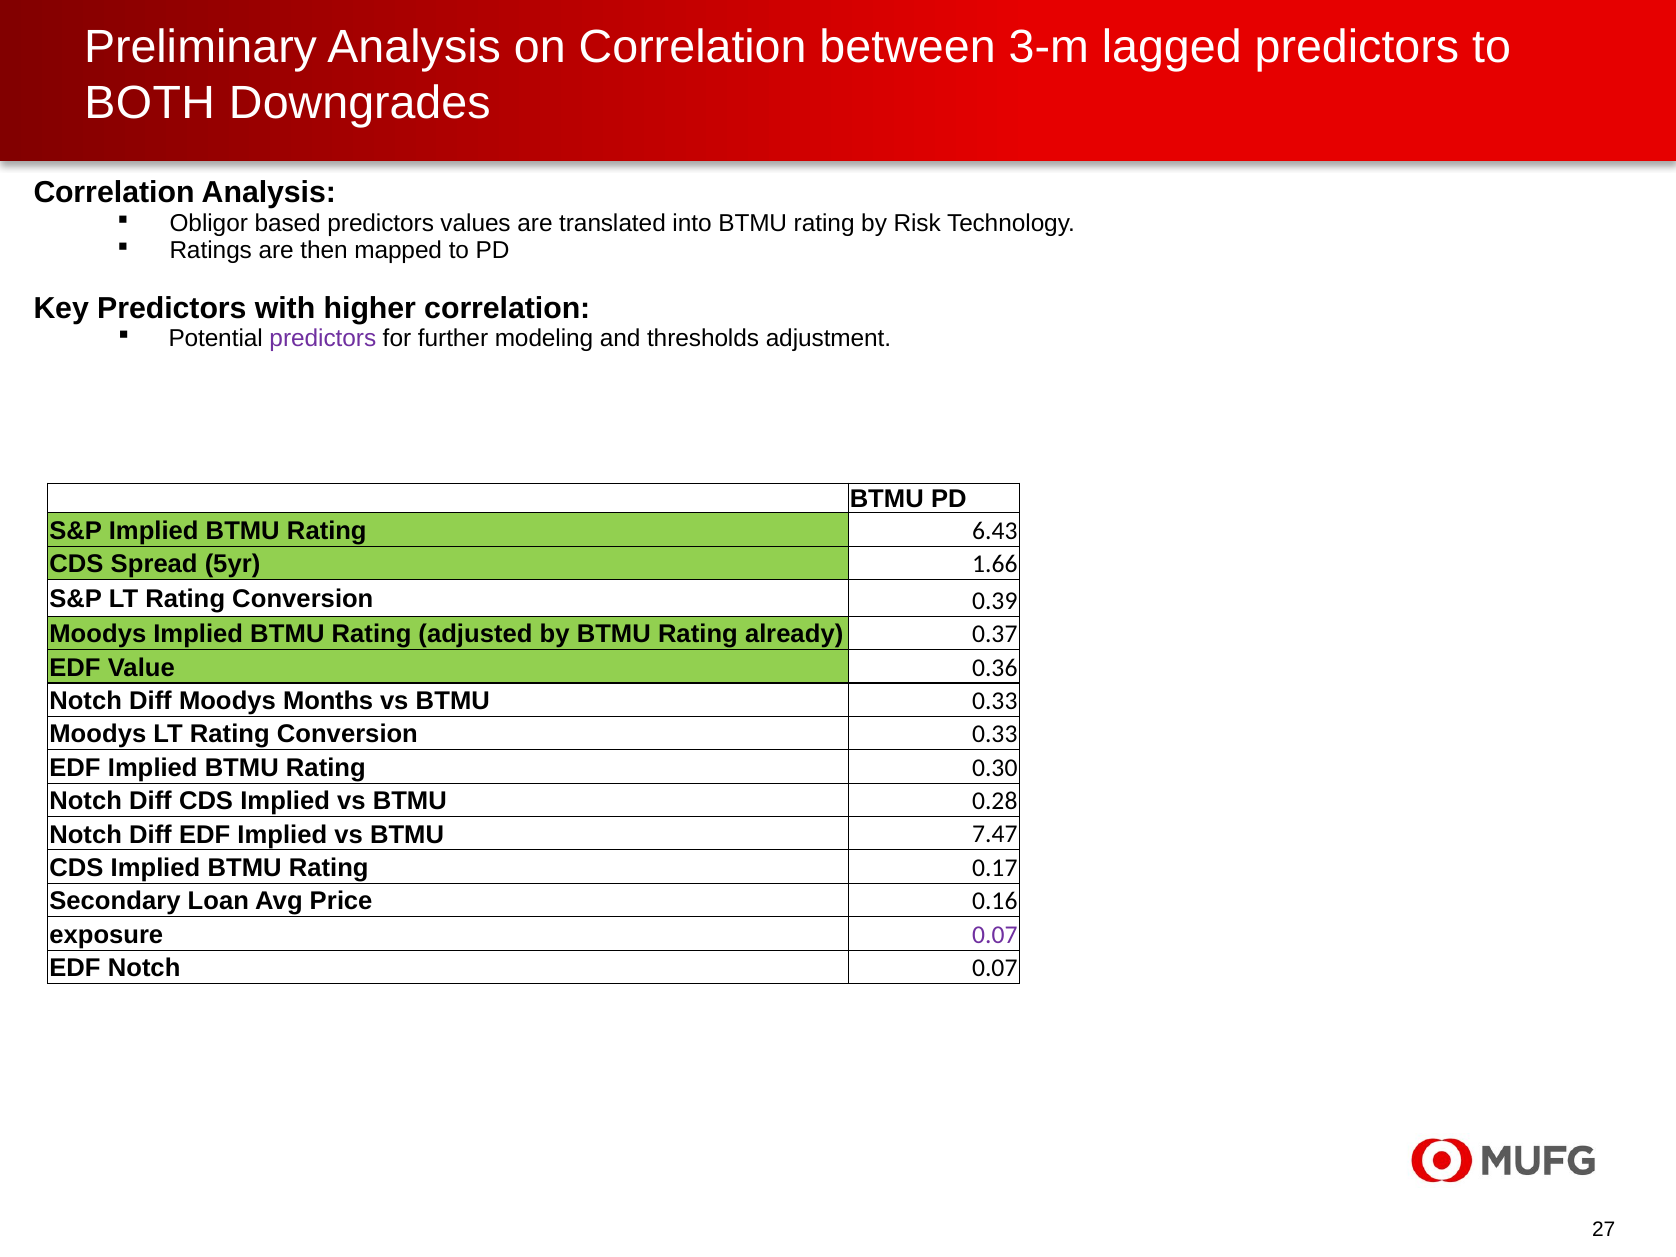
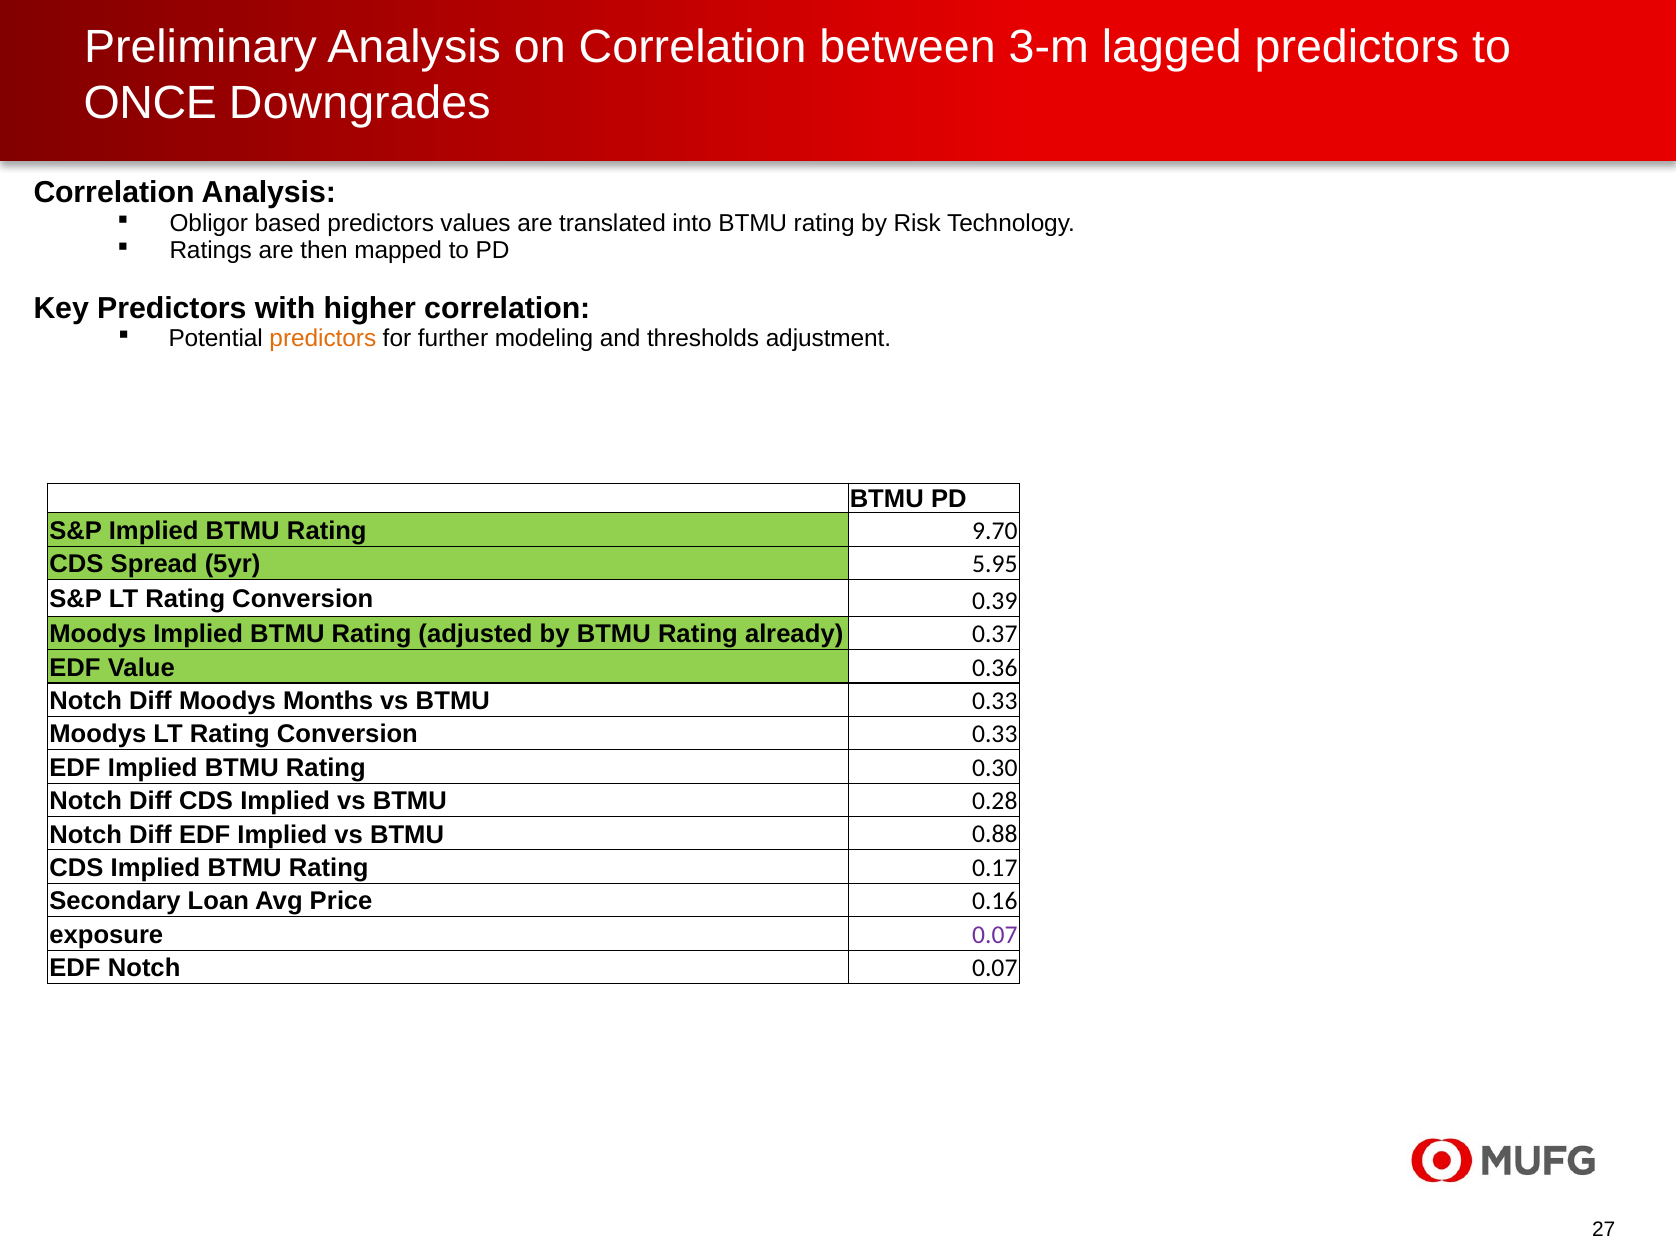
BOTH: BOTH -> ONCE
predictors at (323, 338) colour: purple -> orange
6.43: 6.43 -> 9.70
1.66: 1.66 -> 5.95
7.47: 7.47 -> 0.88
